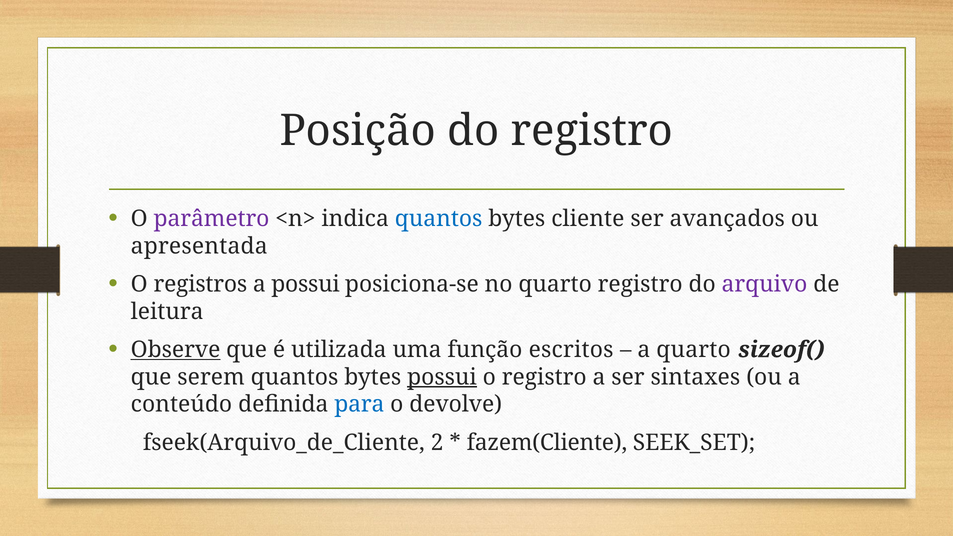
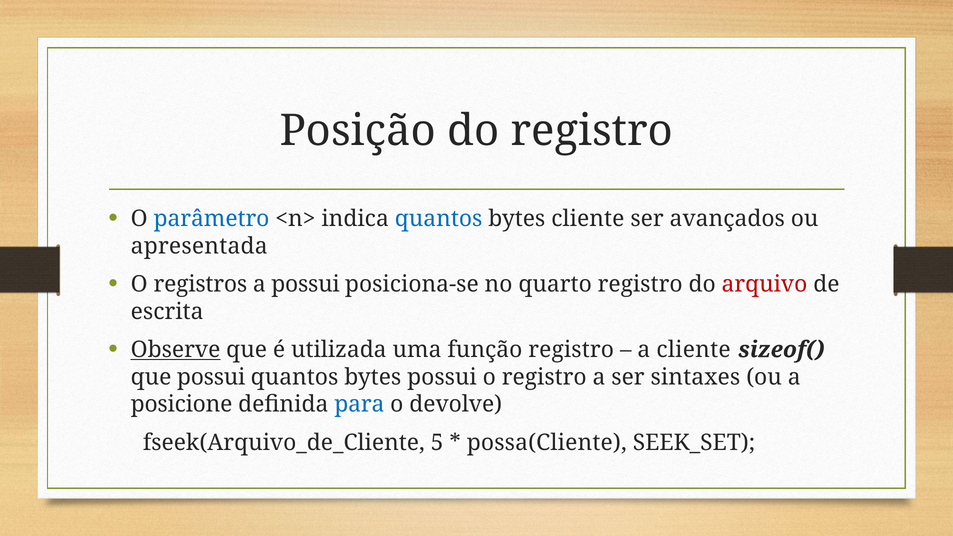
parâmetro colour: purple -> blue
arquivo colour: purple -> red
leitura: leitura -> escrita
função escritos: escritos -> registro
a quarto: quarto -> cliente
que serem: serem -> possui
possui at (442, 377) underline: present -> none
conteúdo: conteúdo -> posicione
2: 2 -> 5
fazem(Cliente: fazem(Cliente -> possa(Cliente
